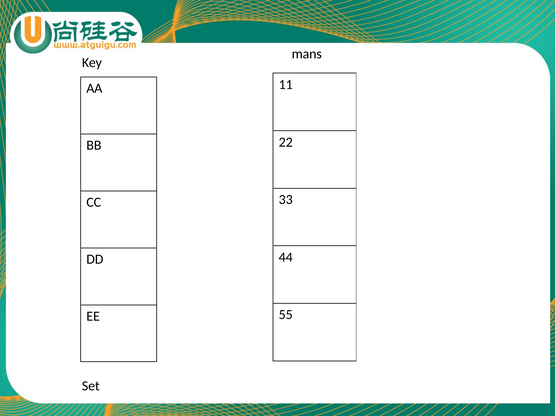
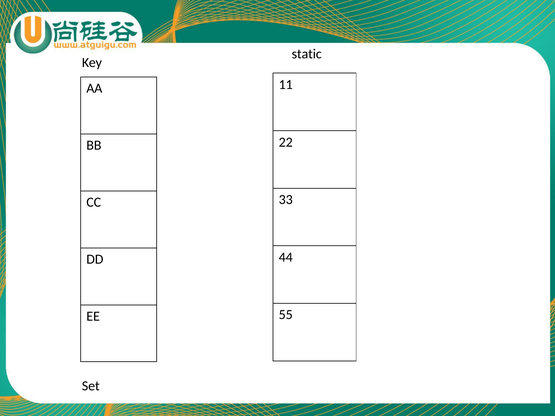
mans: mans -> static
